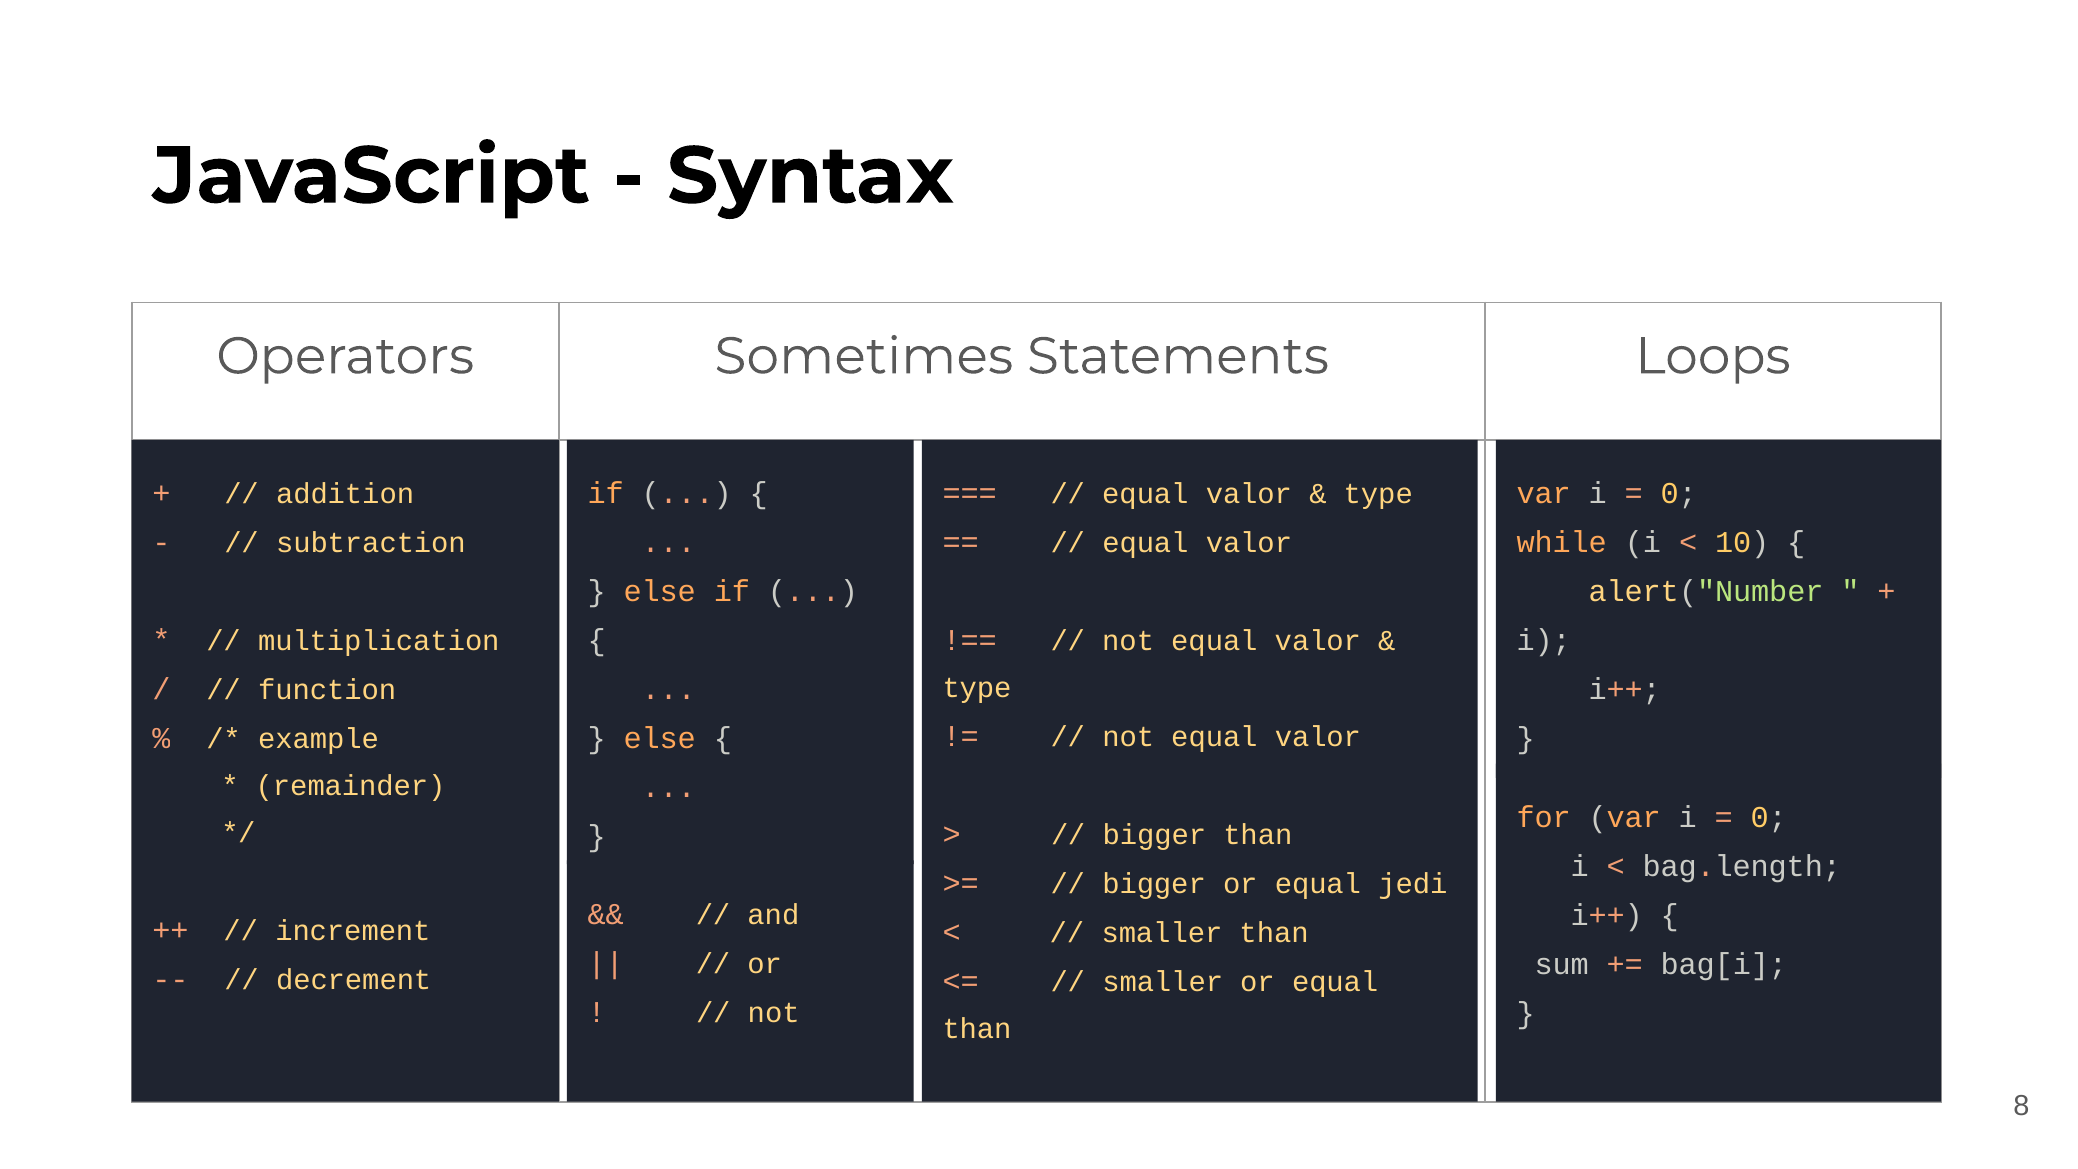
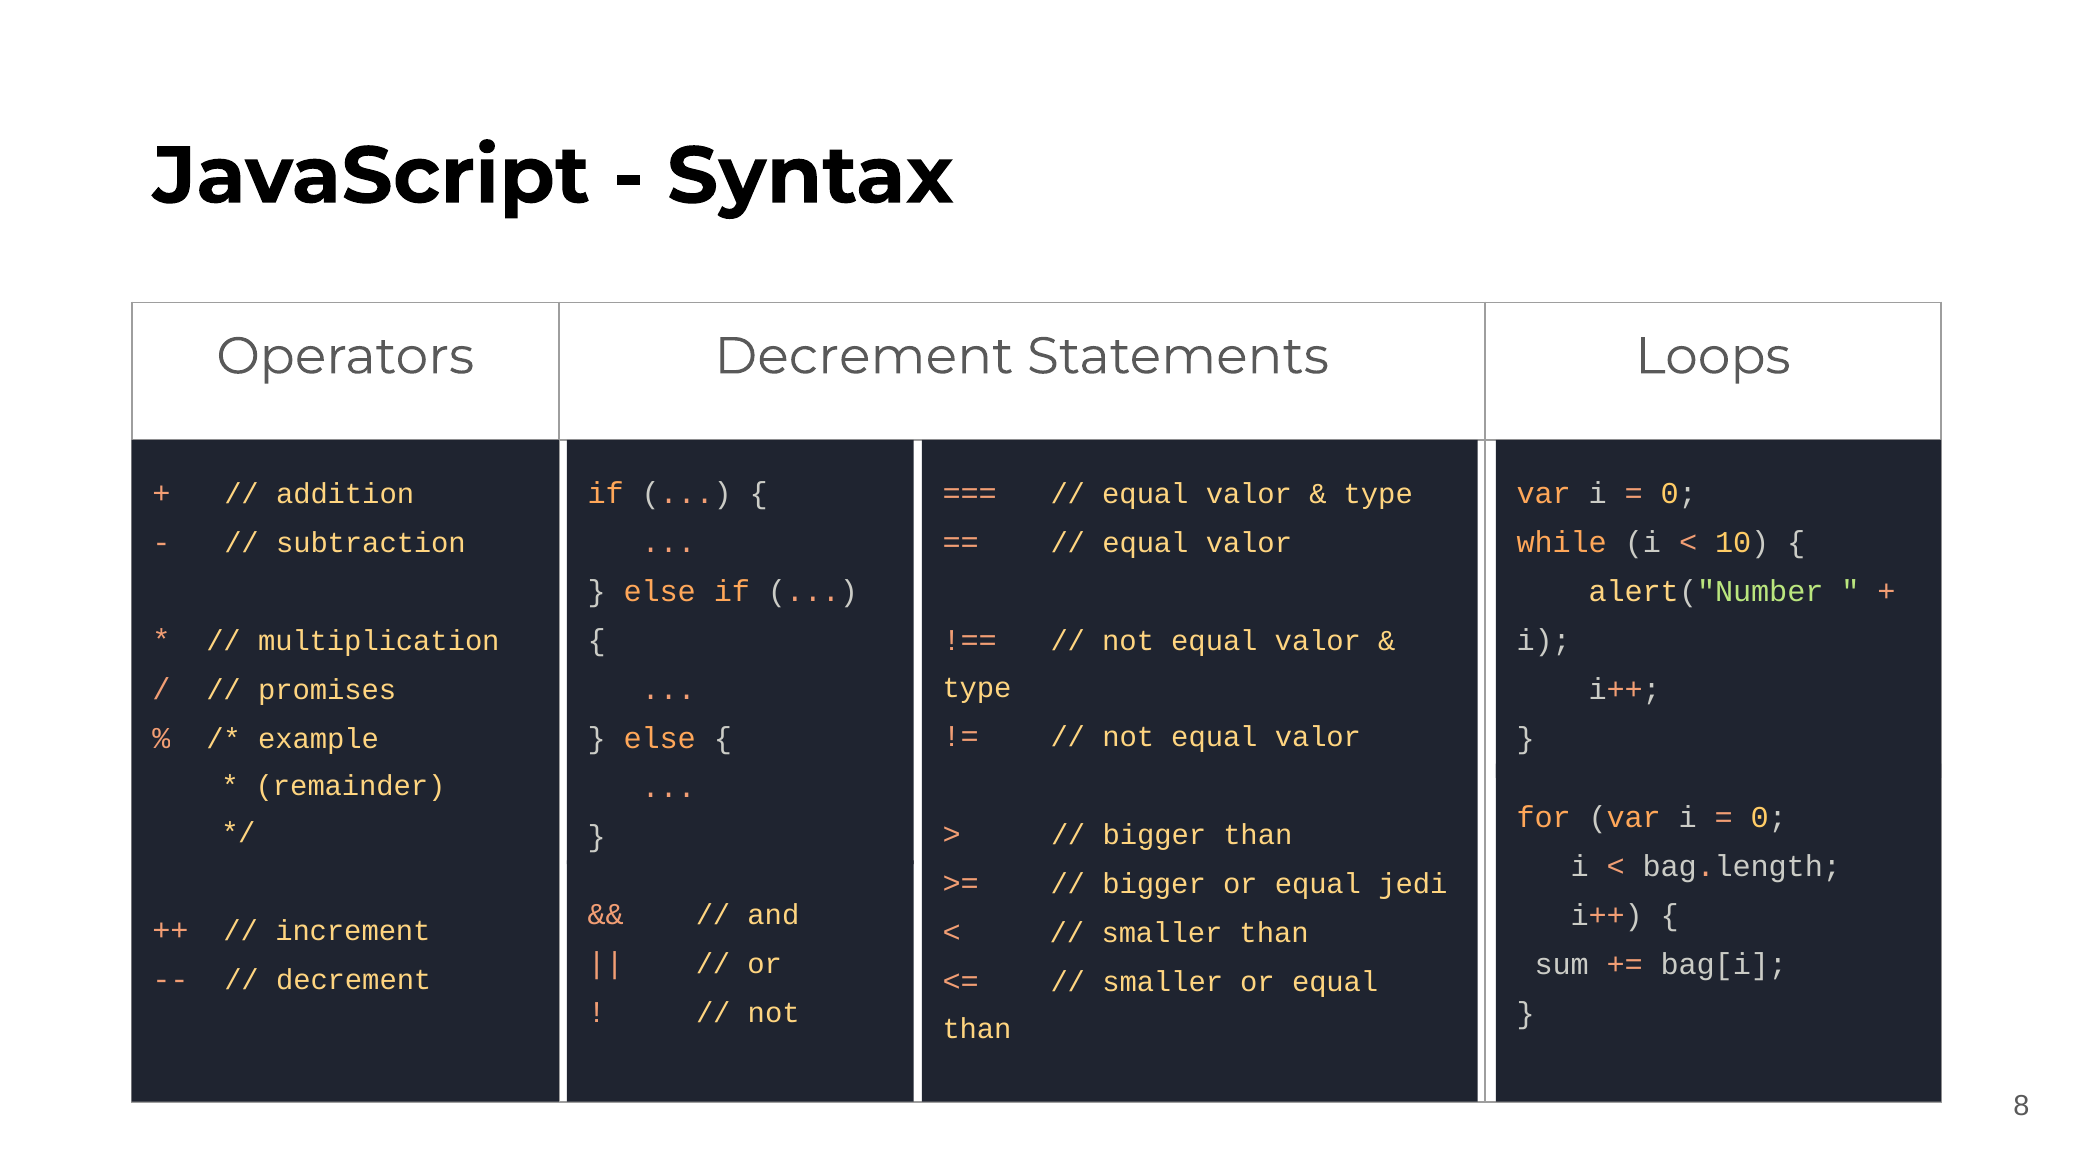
Operators Sometimes: Sometimes -> Decrement
function: function -> promises
